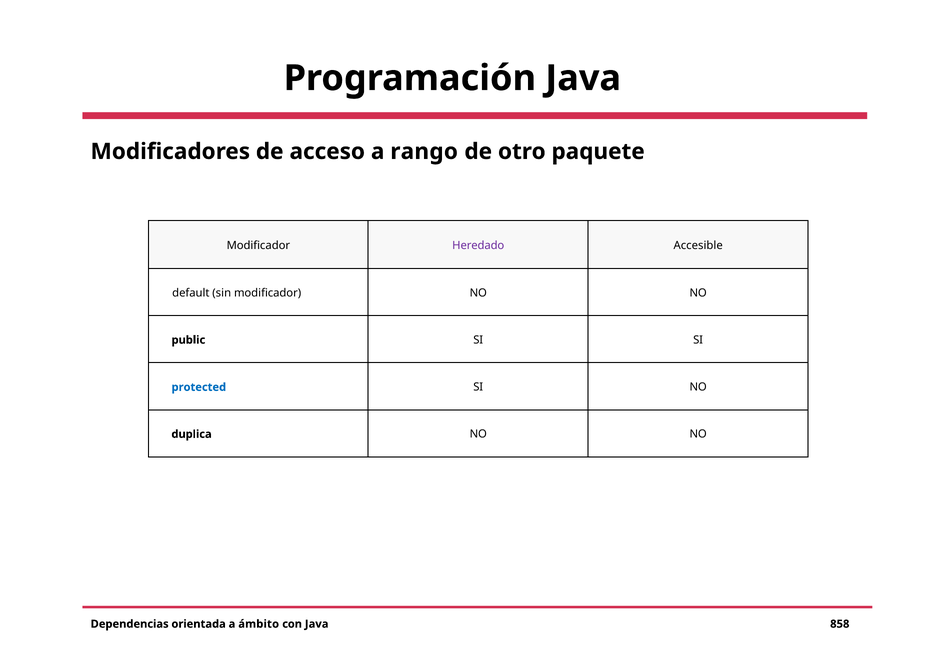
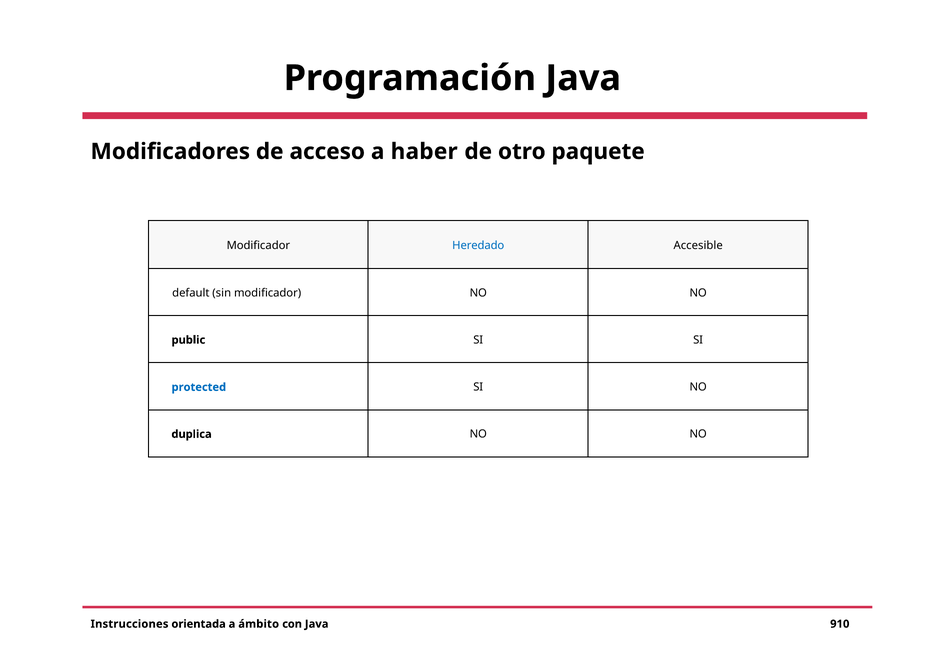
rango: rango -> haber
Heredado colour: purple -> blue
Dependencias: Dependencias -> Instrucciones
858: 858 -> 910
